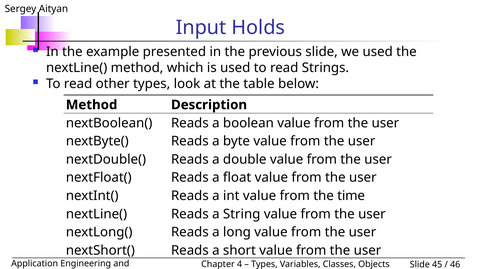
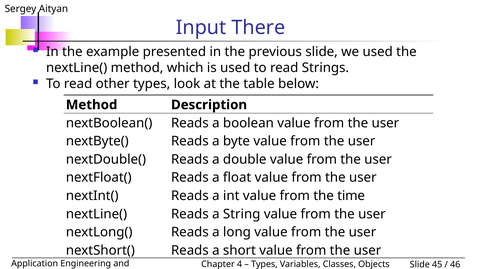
Holds: Holds -> There
